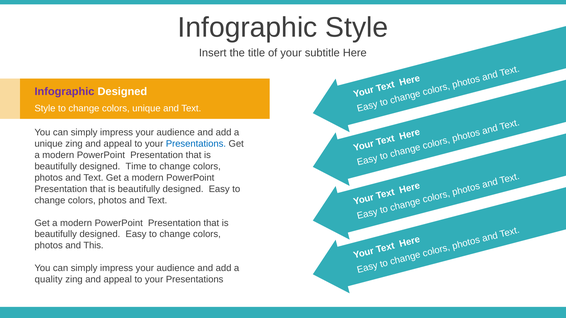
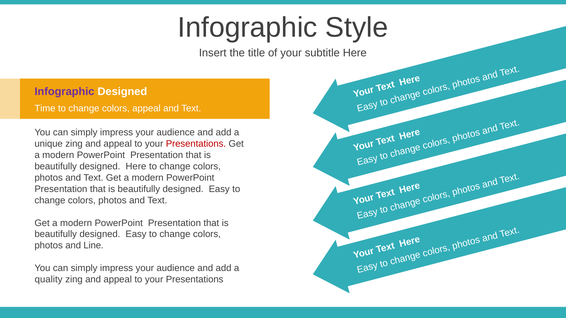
Style at (45, 109): Style -> Time
colors unique: unique -> appeal
Presentations at (196, 144) colour: blue -> red
designed Time: Time -> Here
This: This -> Line
